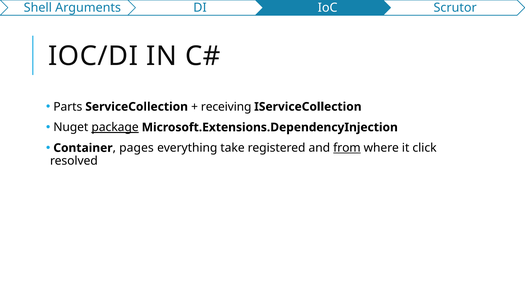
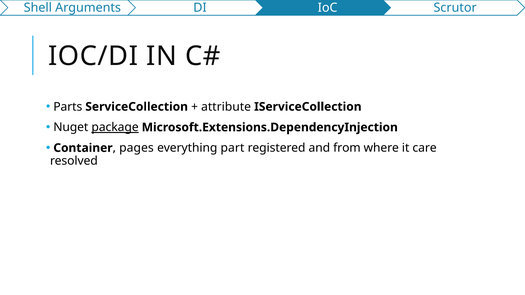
receiving: receiving -> attribute
take: take -> part
from underline: present -> none
click: click -> care
